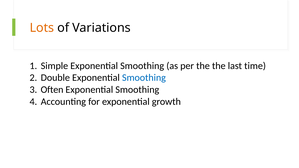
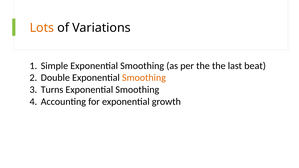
time: time -> beat
Smoothing at (144, 78) colour: blue -> orange
Often: Often -> Turns
